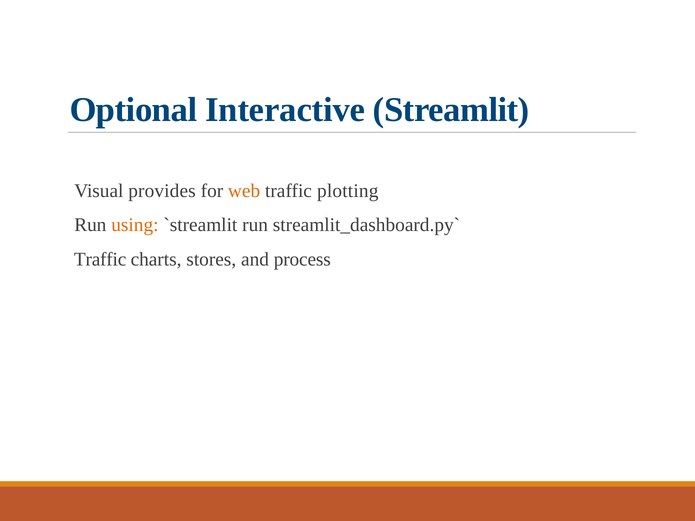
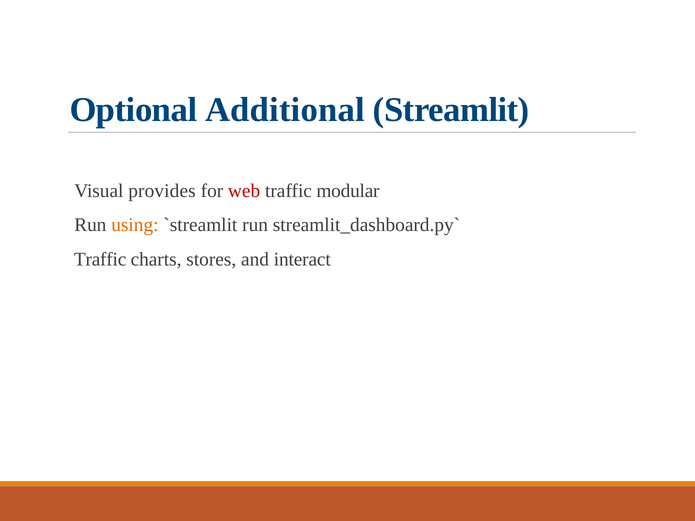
Interactive: Interactive -> Additional
web colour: orange -> red
plotting: plotting -> modular
process: process -> interact
